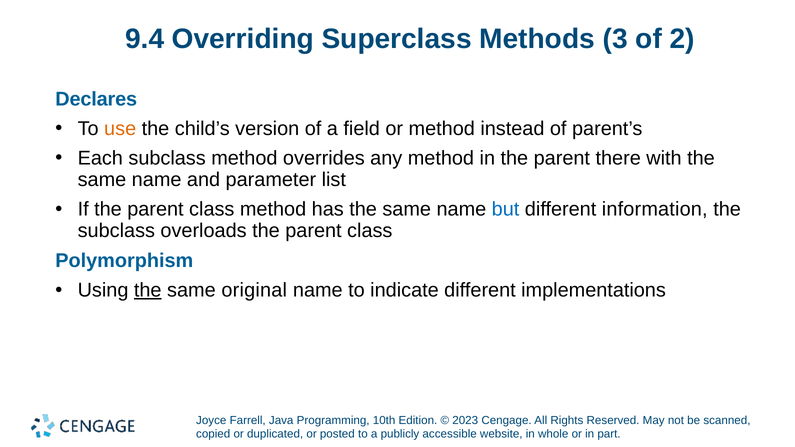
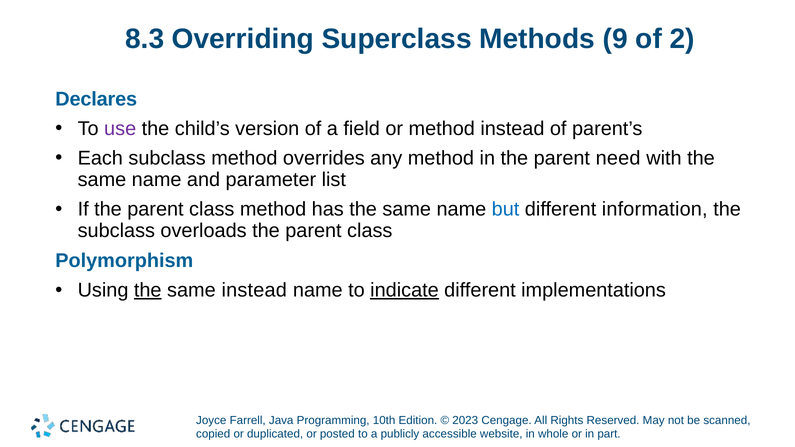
9.4: 9.4 -> 8.3
3: 3 -> 9
use colour: orange -> purple
there: there -> need
same original: original -> instead
indicate underline: none -> present
